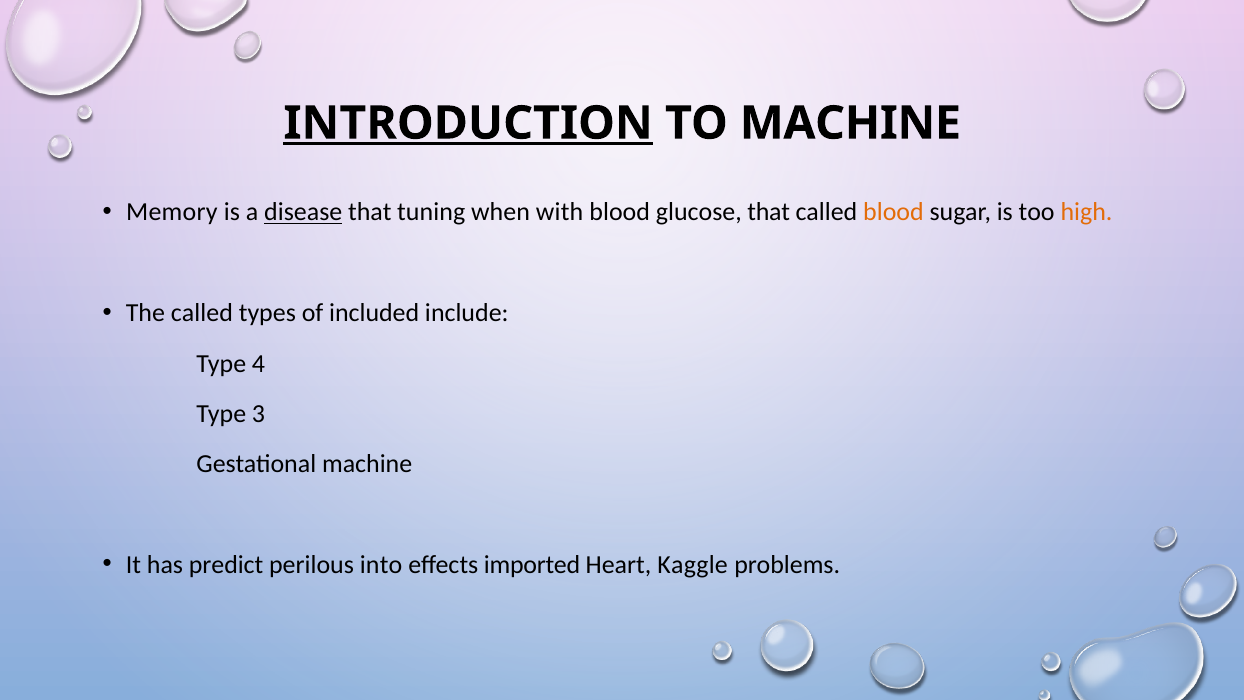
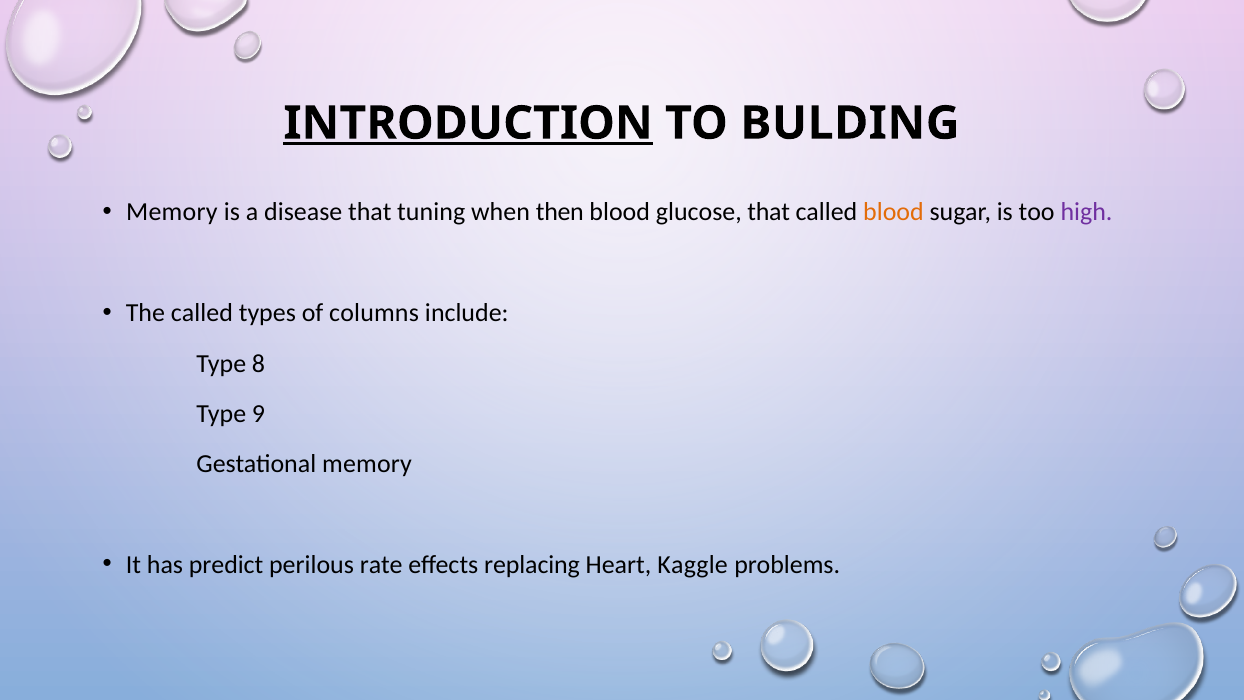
TO MACHINE: MACHINE -> BULDING
disease underline: present -> none
with: with -> then
high colour: orange -> purple
included: included -> columns
4: 4 -> 8
3: 3 -> 9
Gestational machine: machine -> memory
into: into -> rate
imported: imported -> replacing
